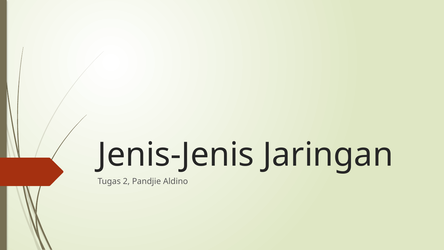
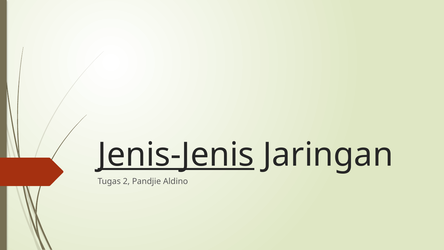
Jenis-Jenis underline: none -> present
